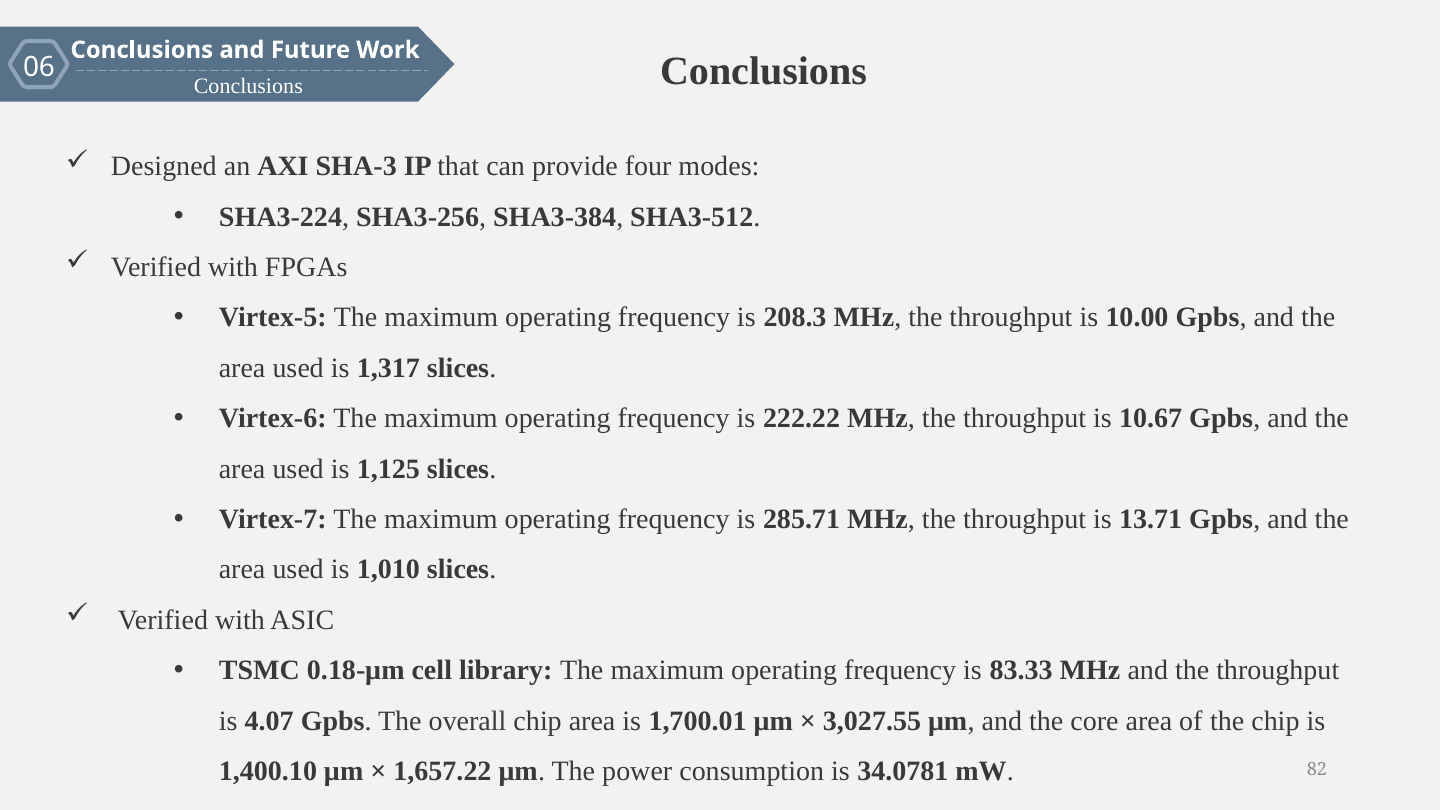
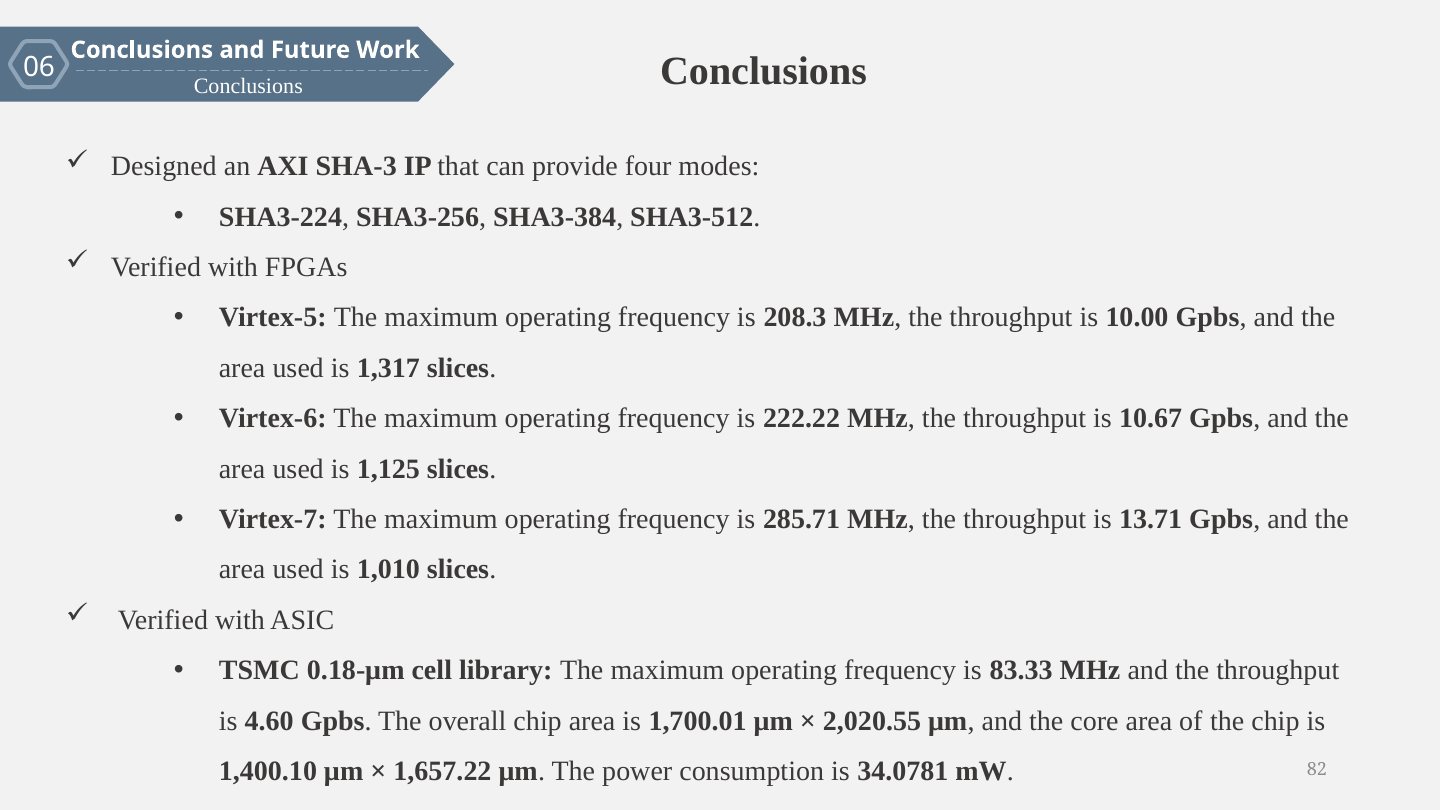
4.07: 4.07 -> 4.60
3,027.55: 3,027.55 -> 2,020.55
